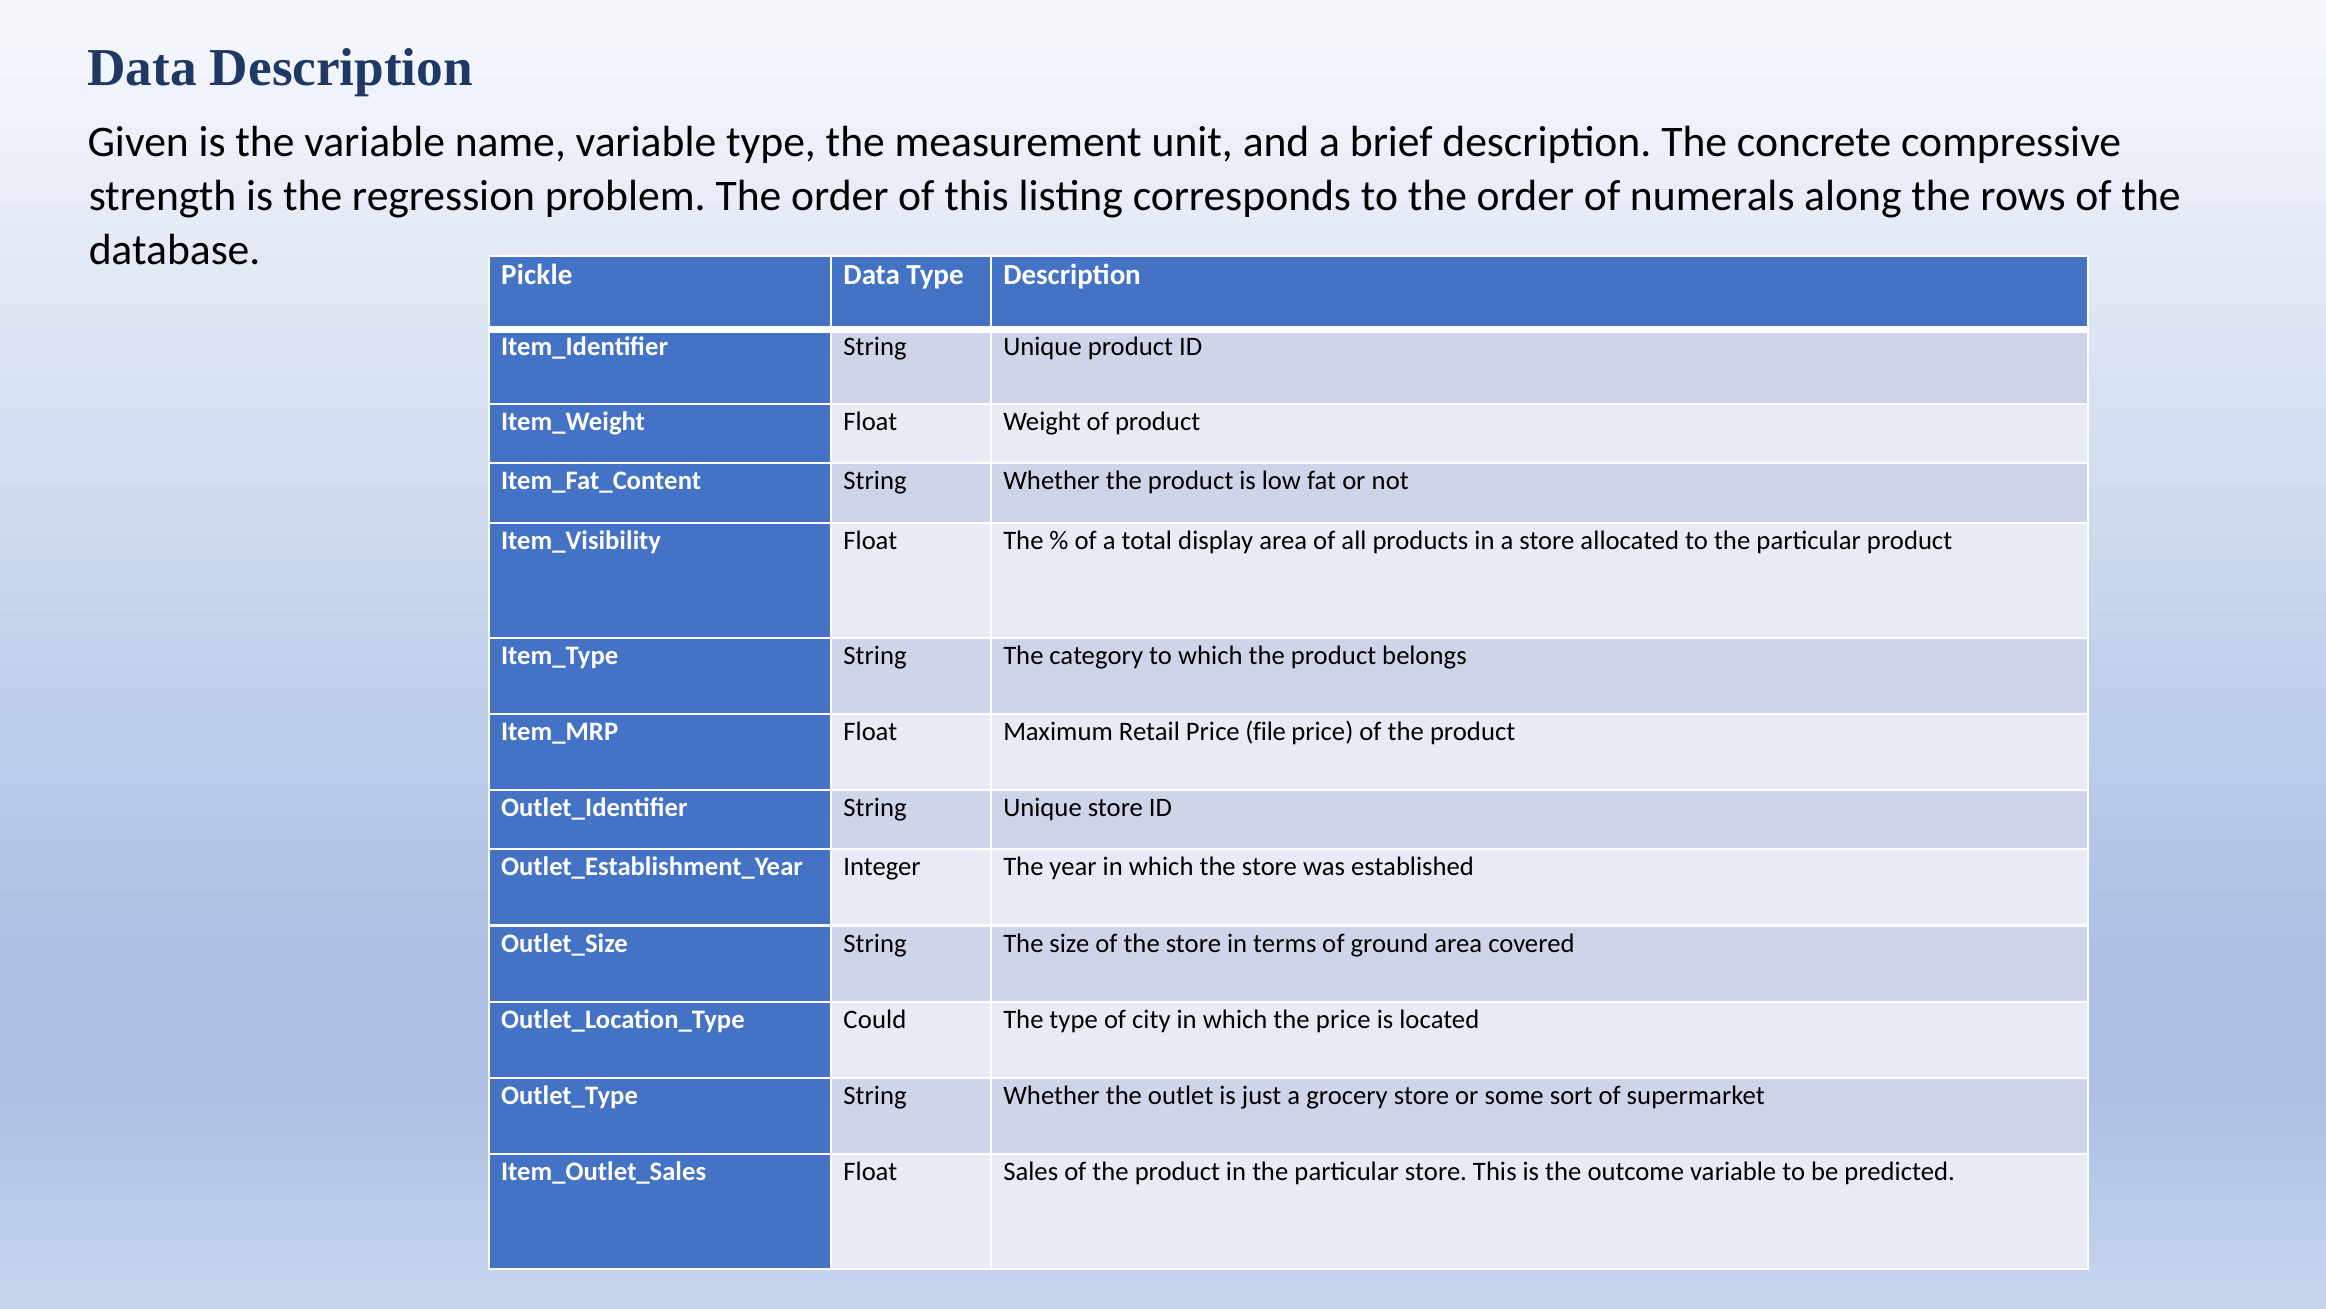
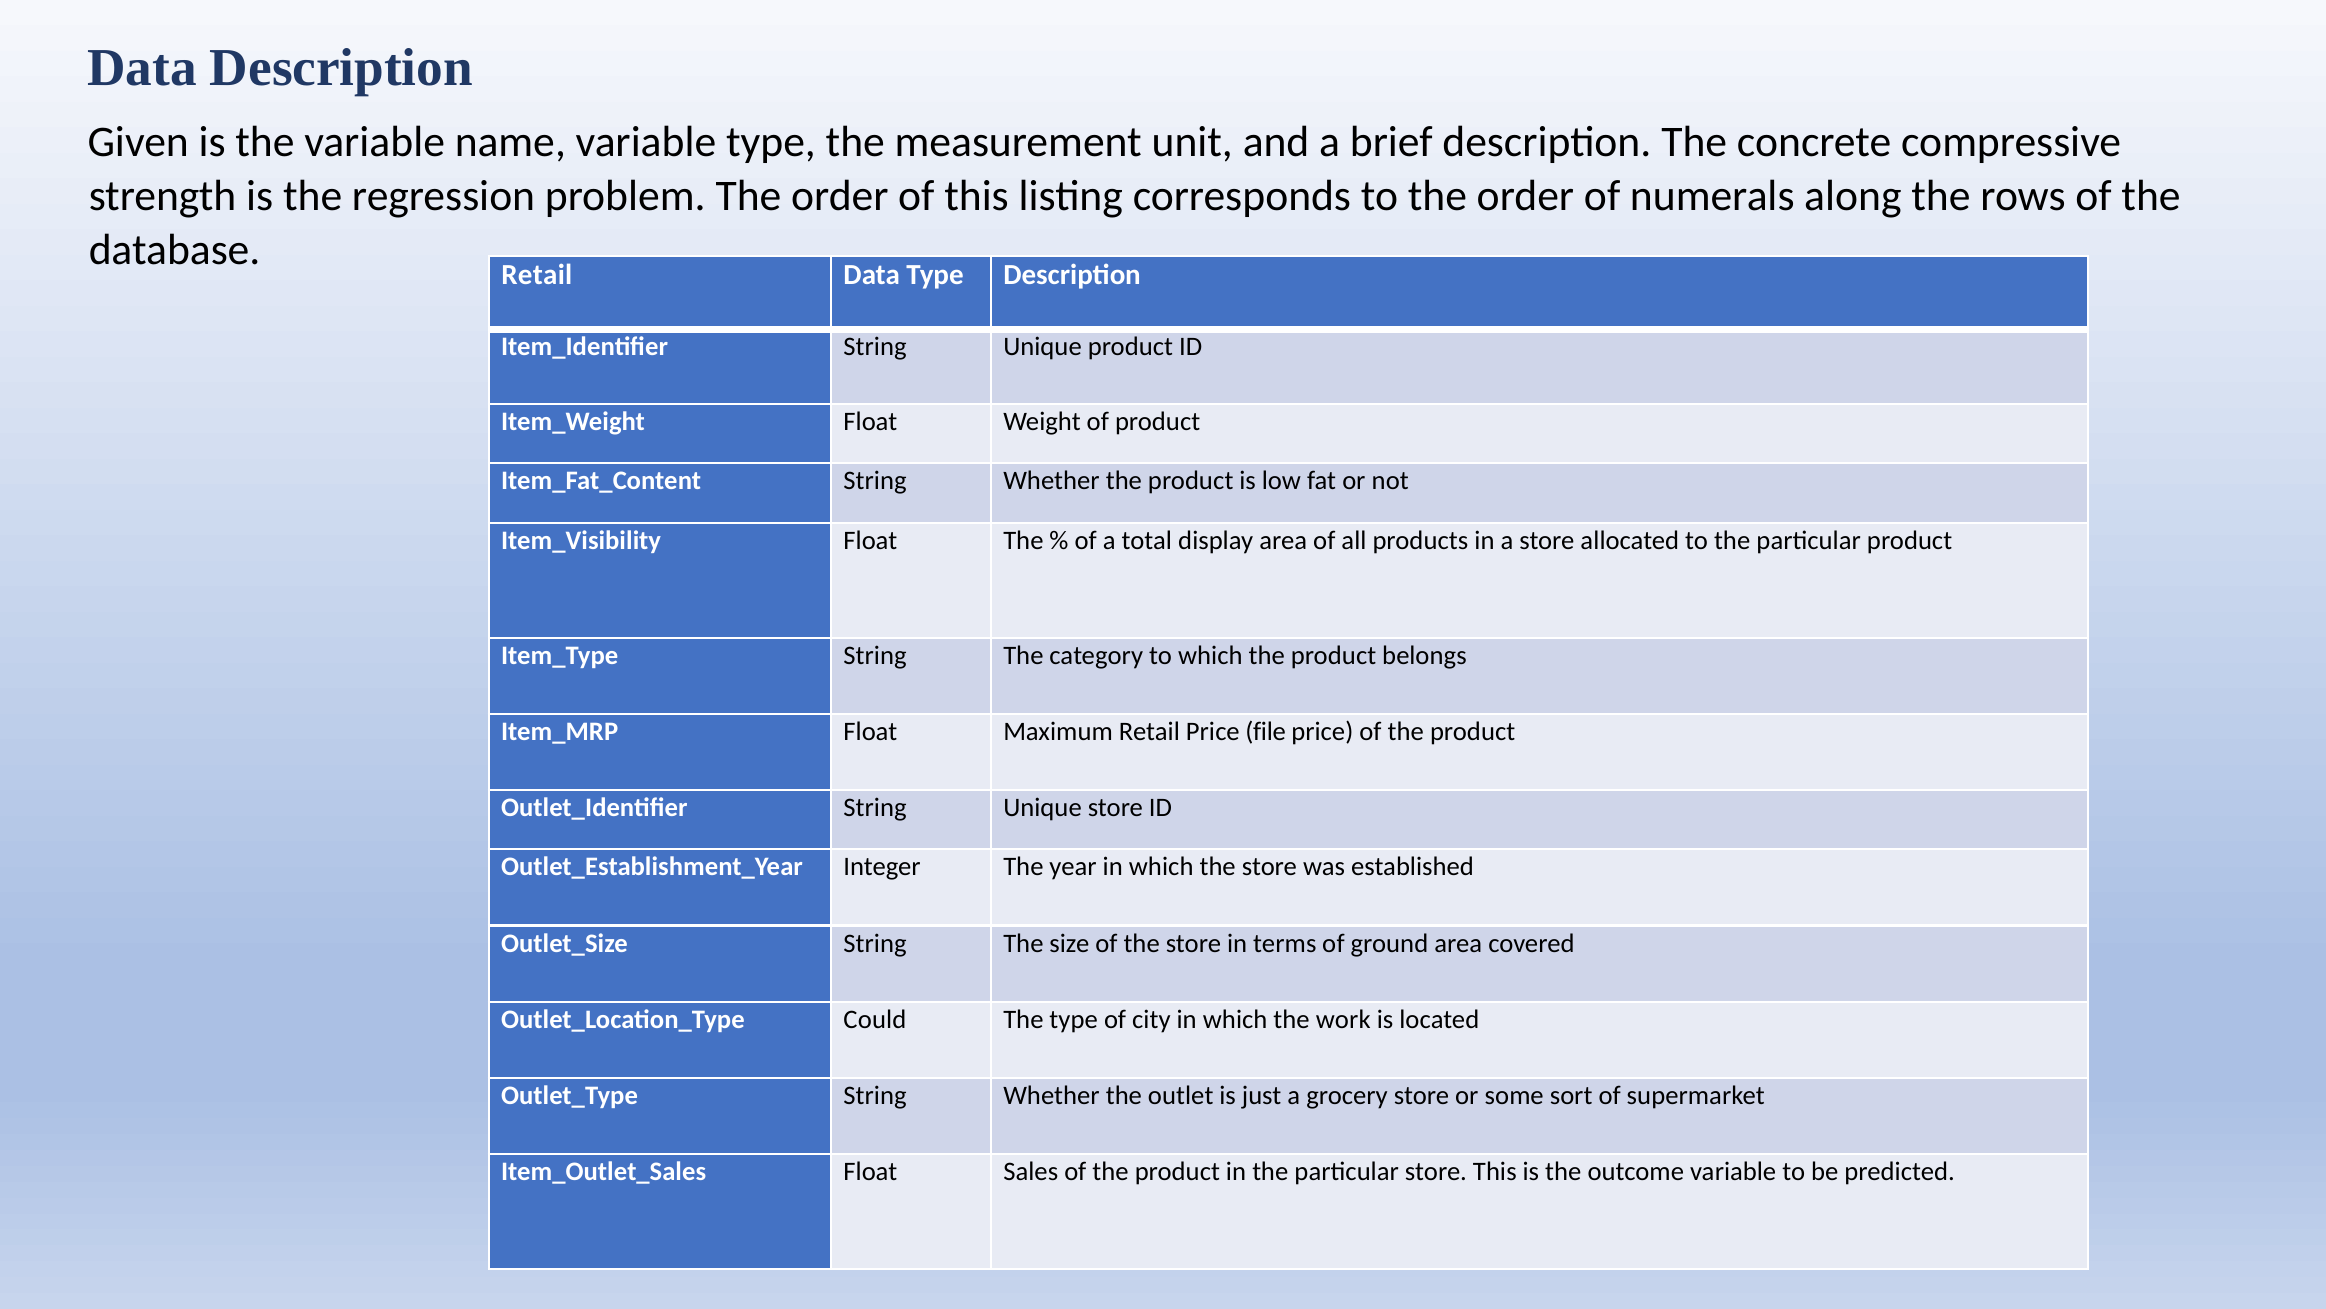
Pickle at (537, 275): Pickle -> Retail
the price: price -> work
